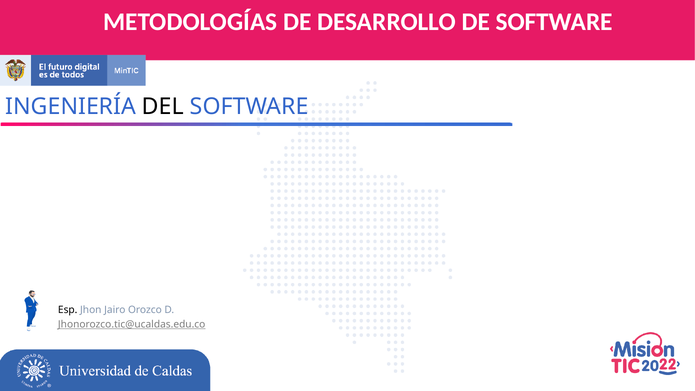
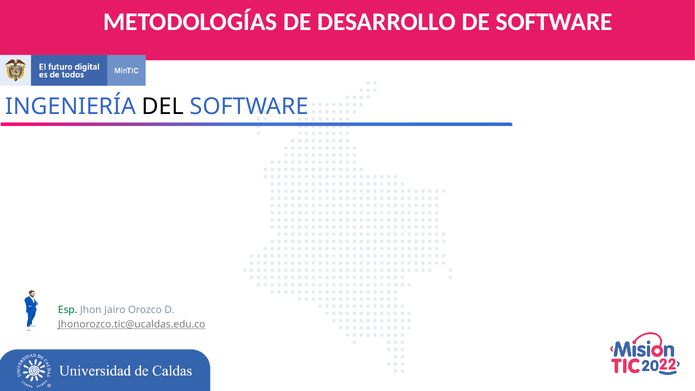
Esp colour: black -> green
